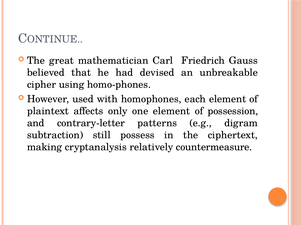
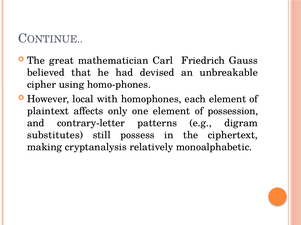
used: used -> local
subtraction: subtraction -> substitutes
countermeasure: countermeasure -> monoalphabetic
